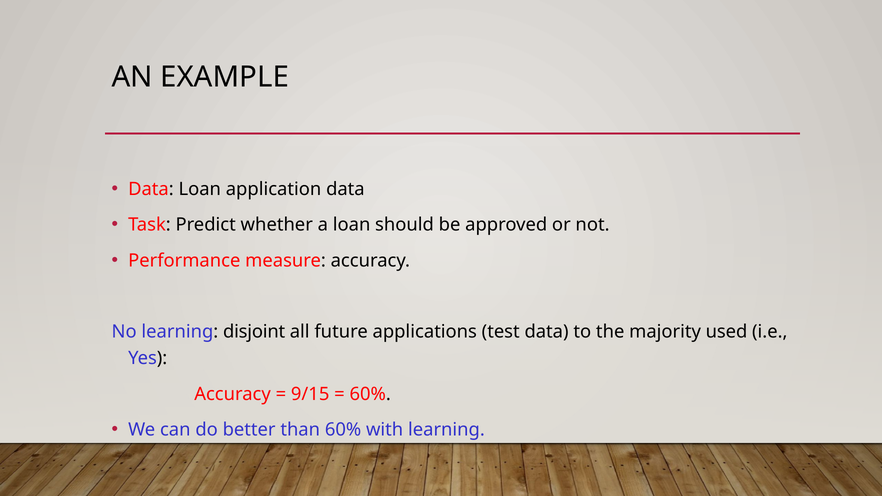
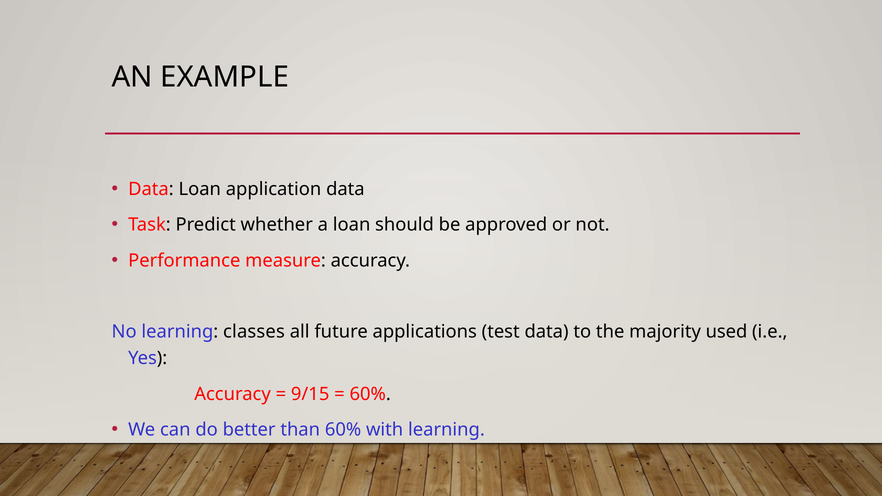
disjoint: disjoint -> classes
